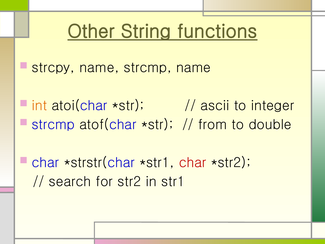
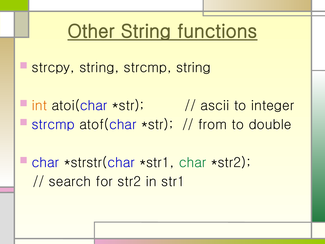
strcpy name: name -> string
strcmp name: name -> string
char at (193, 162) colour: red -> green
